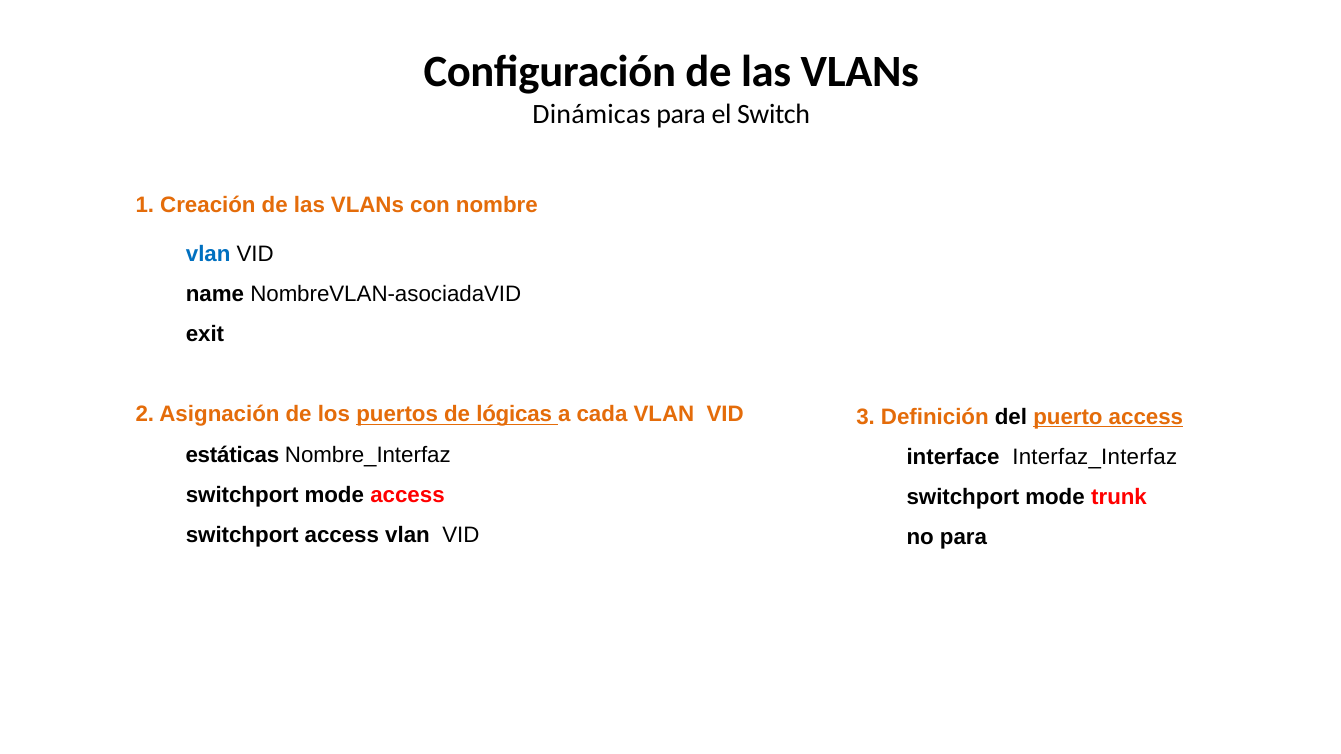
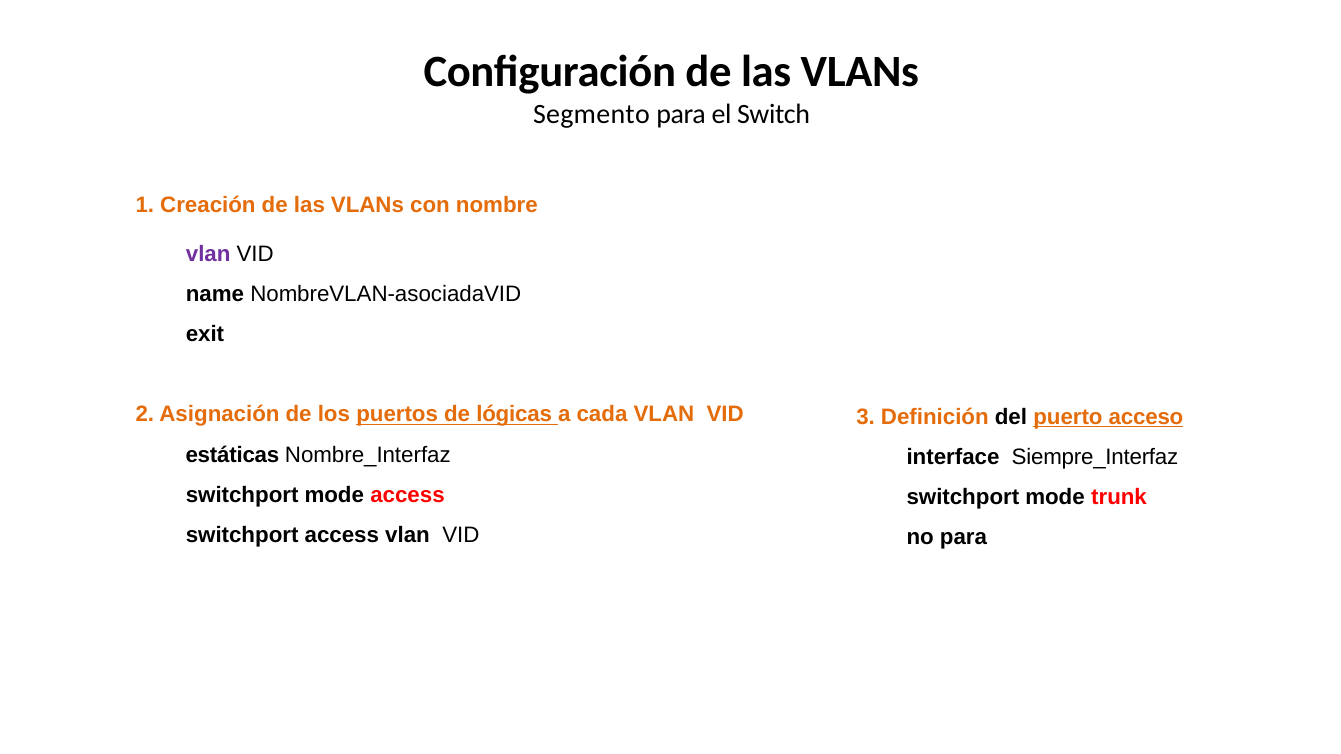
Dinámicas: Dinámicas -> Segmento
vlan at (208, 254) colour: blue -> purple
puerto access: access -> acceso
Interfaz_Interfaz: Interfaz_Interfaz -> Siempre_Interfaz
